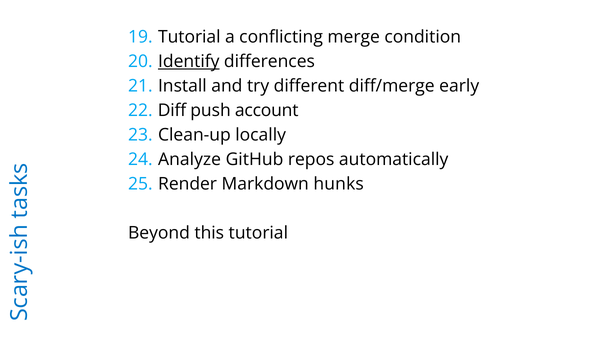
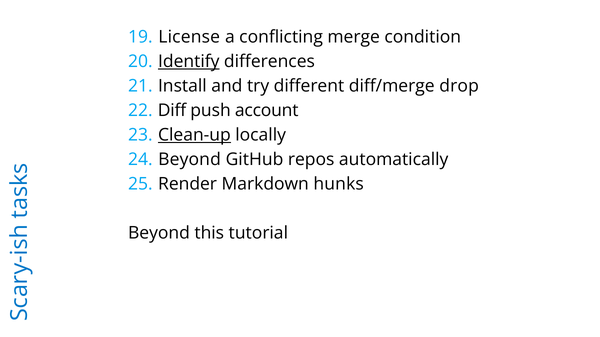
Tutorial at (189, 37): Tutorial -> License
early: early -> drop
Clean-up underline: none -> present
Analyze at (190, 160): Analyze -> Beyond
